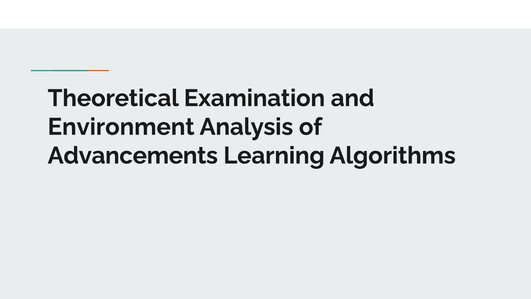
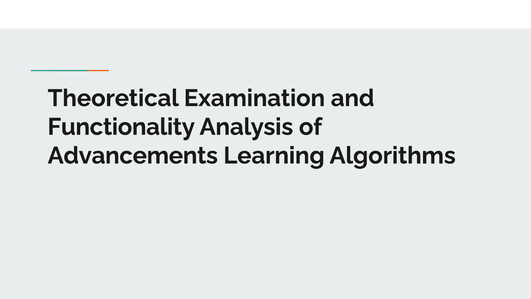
Environment: Environment -> Functionality
